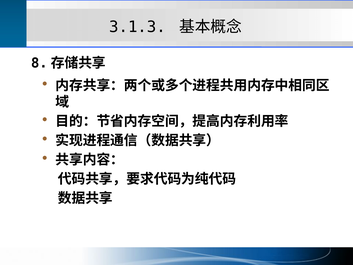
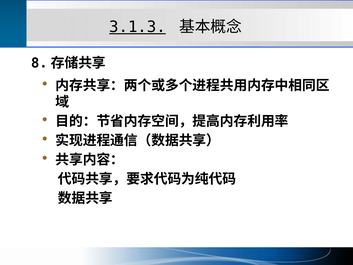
3.1.3 underline: none -> present
